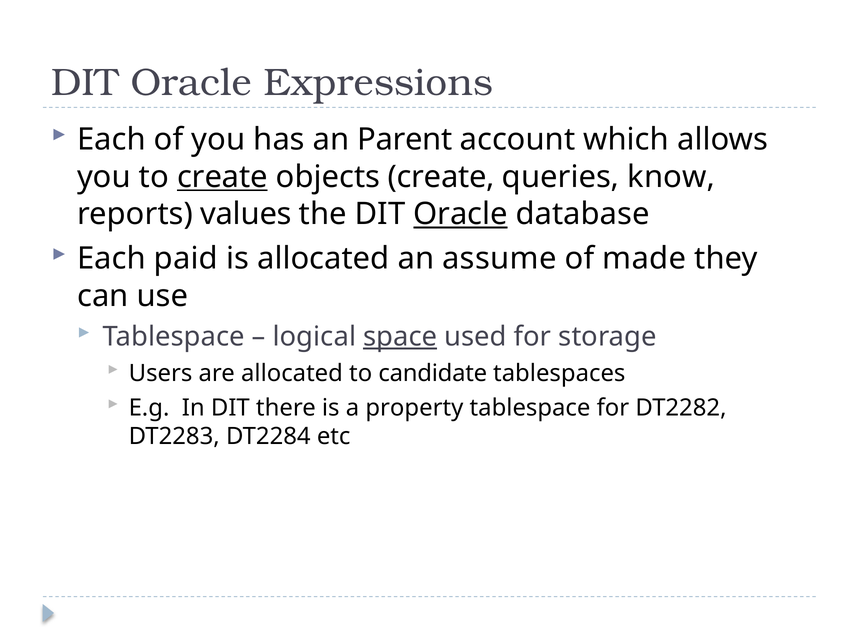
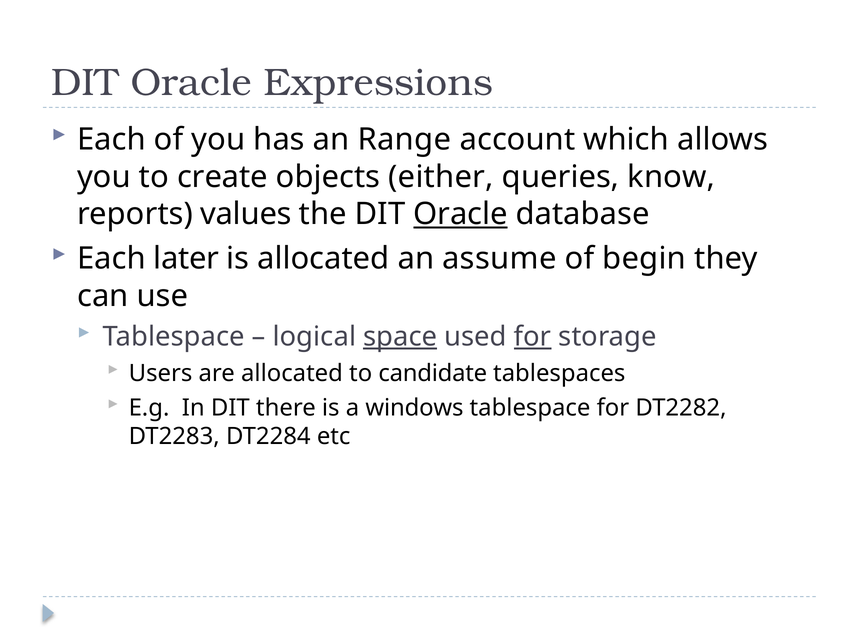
Parent: Parent -> Range
create at (222, 177) underline: present -> none
objects create: create -> either
paid: paid -> later
made: made -> begin
for at (533, 337) underline: none -> present
property: property -> windows
